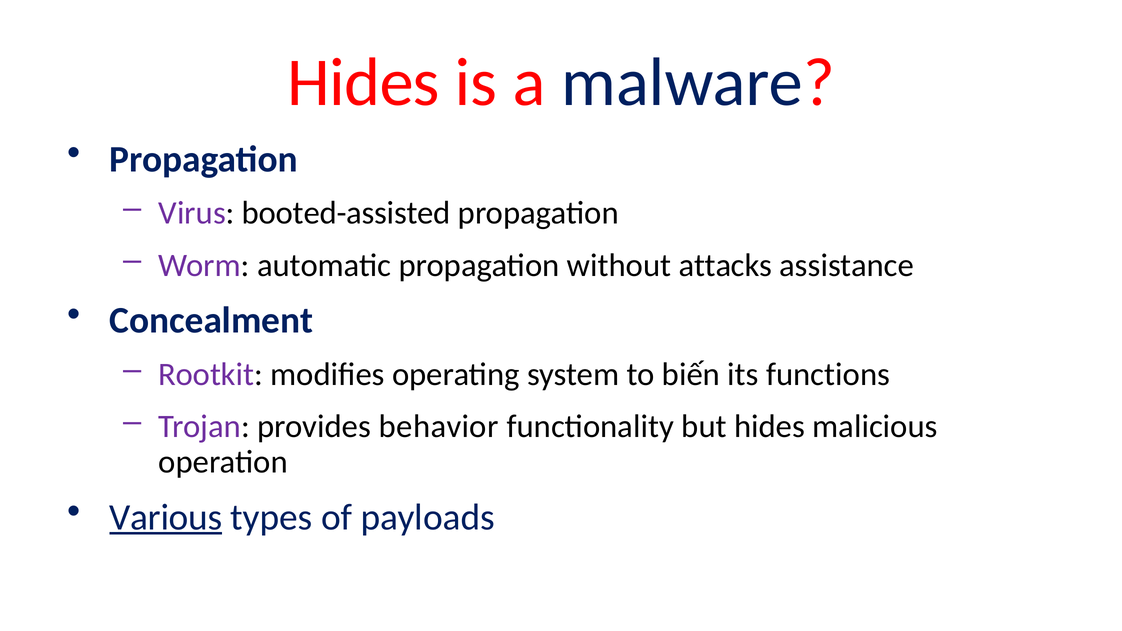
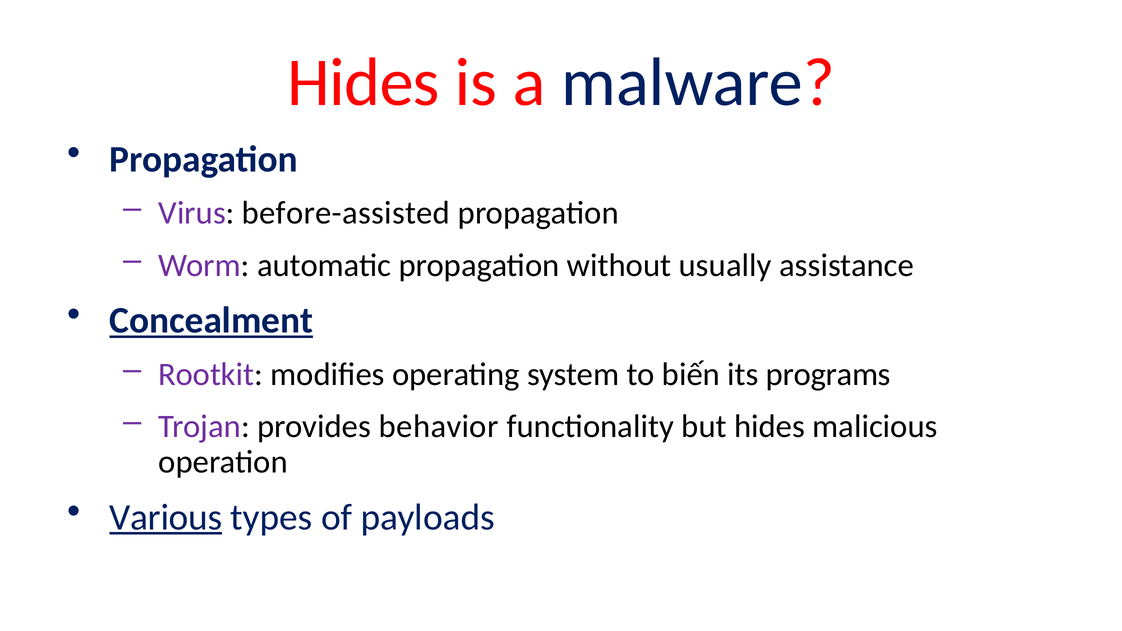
booted-assisted: booted-assisted -> before-assisted
attacks: attacks -> usually
Concealment underline: none -> present
functions: functions -> programs
